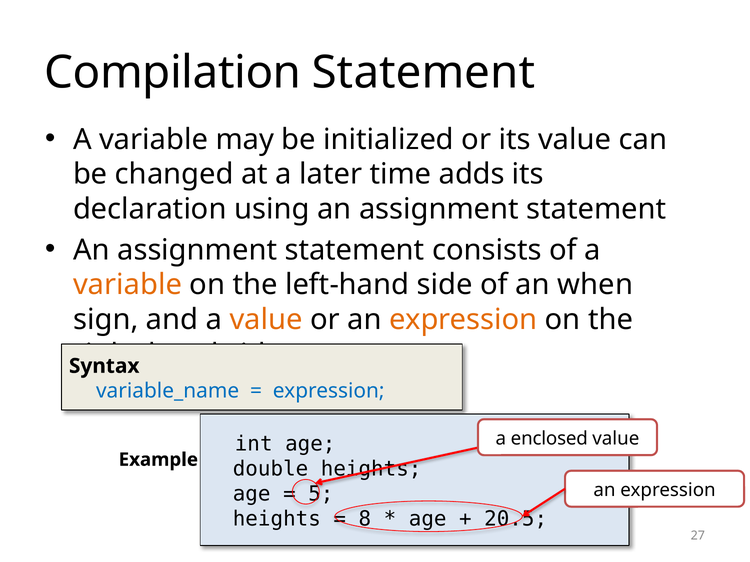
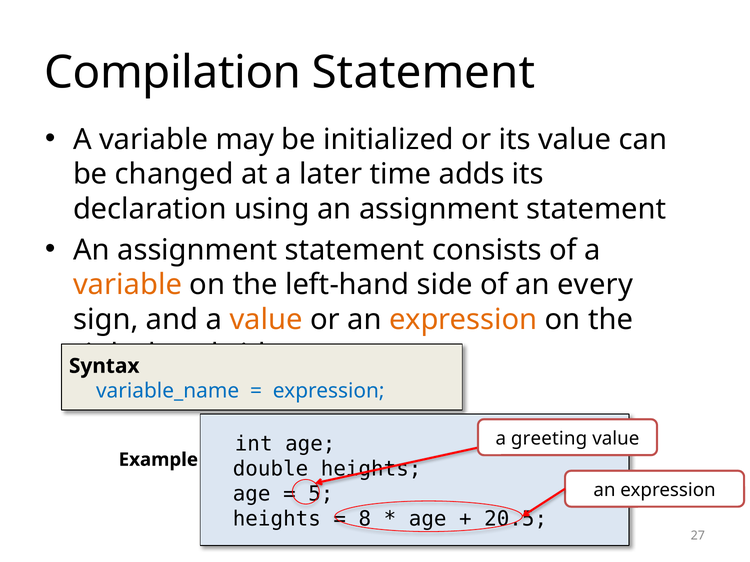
when: when -> every
enclosed: enclosed -> greeting
